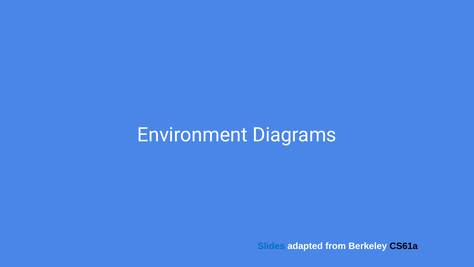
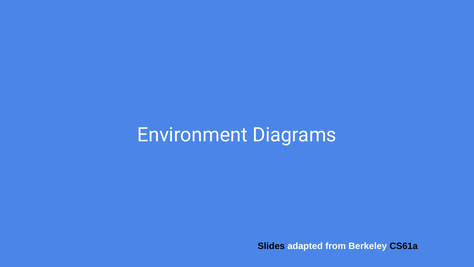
Slides colour: blue -> black
